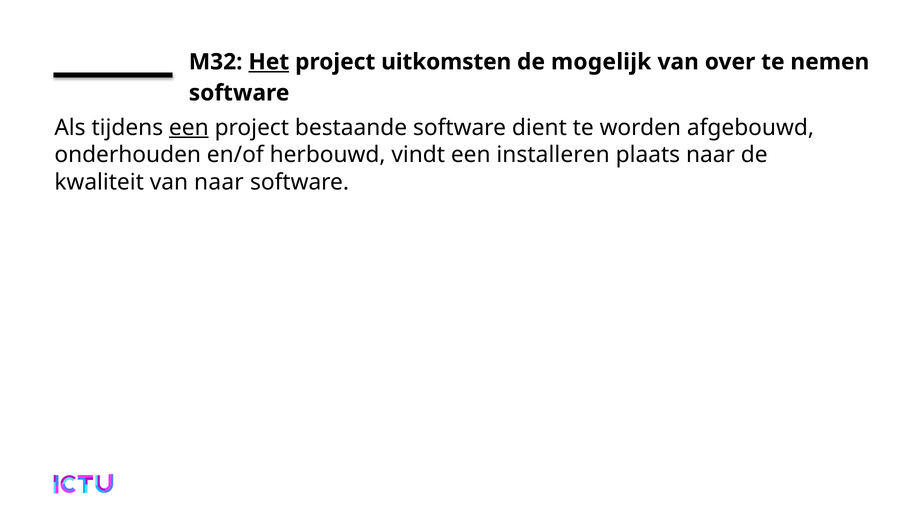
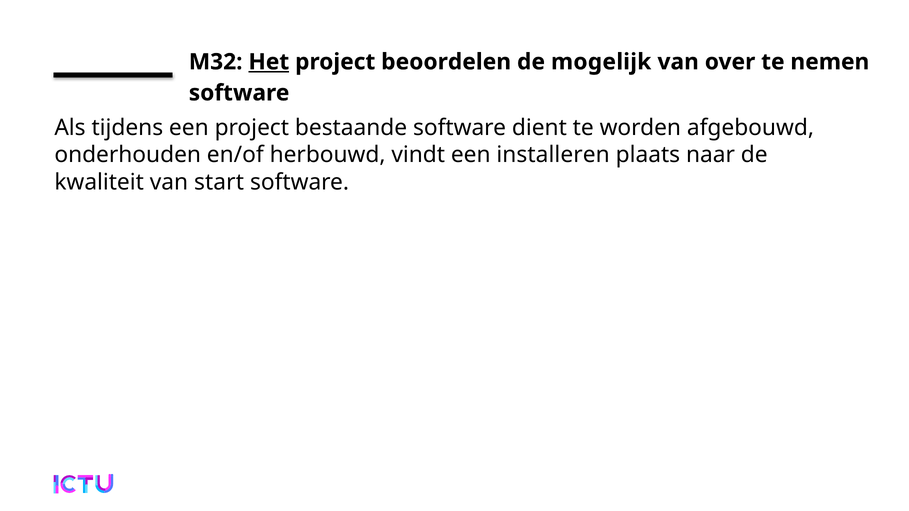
uitkomsten: uitkomsten -> beoordelen
een at (189, 128) underline: present -> none
van naar: naar -> start
